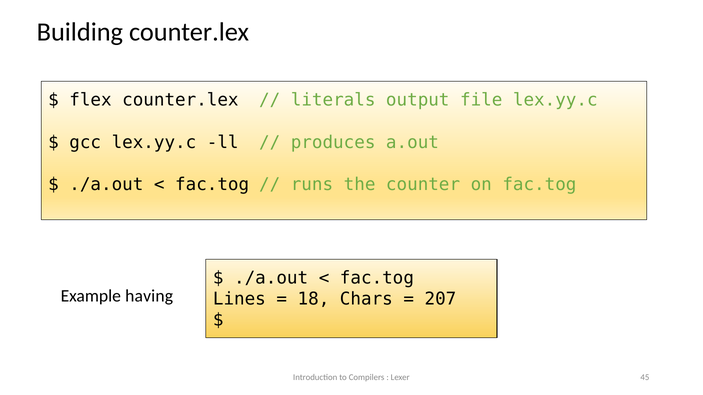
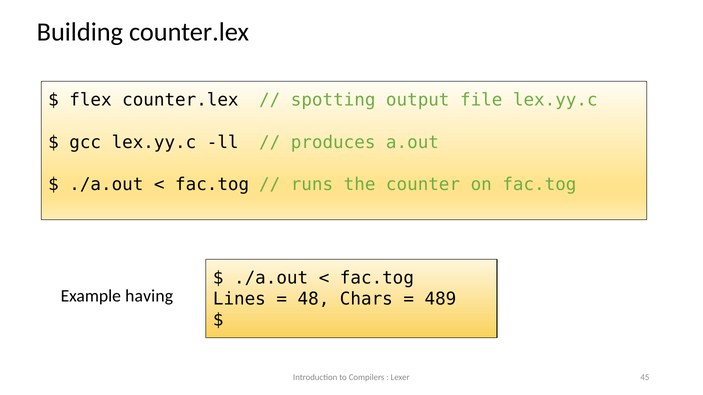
literals: literals -> spotting
18: 18 -> 48
207: 207 -> 489
